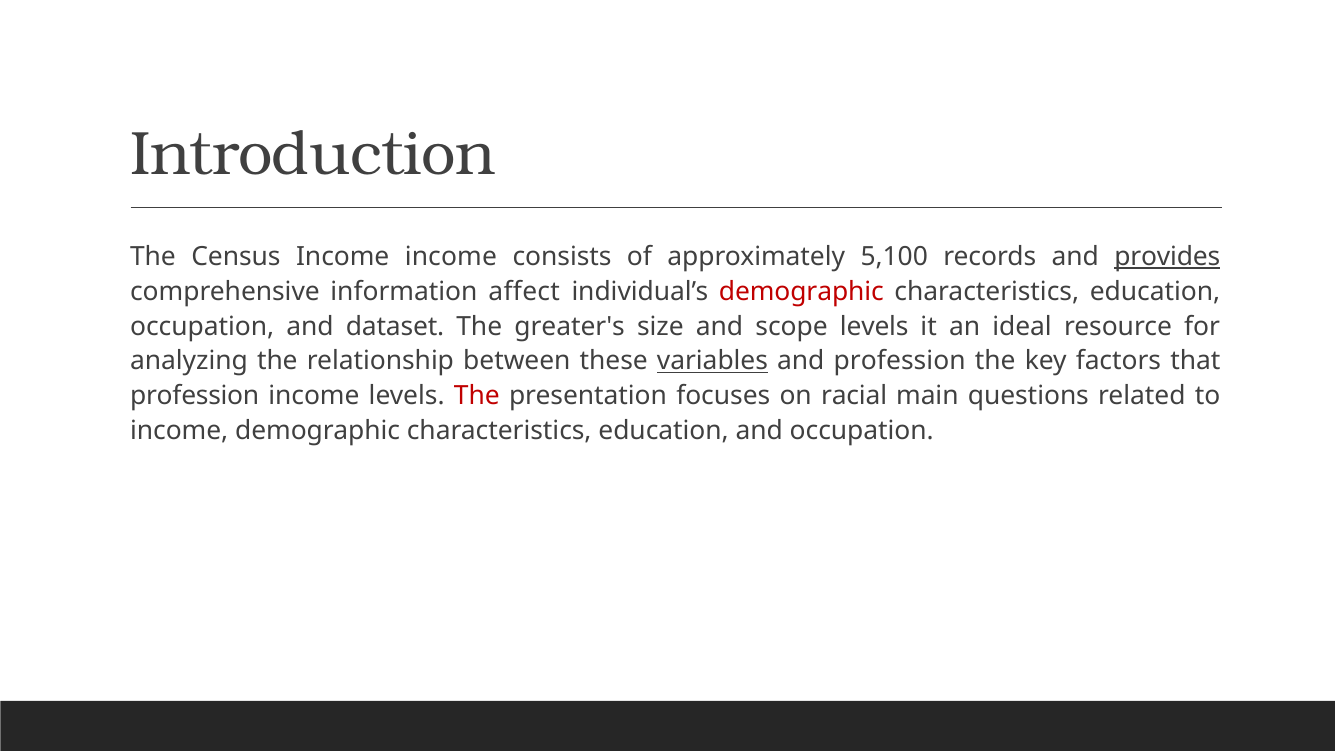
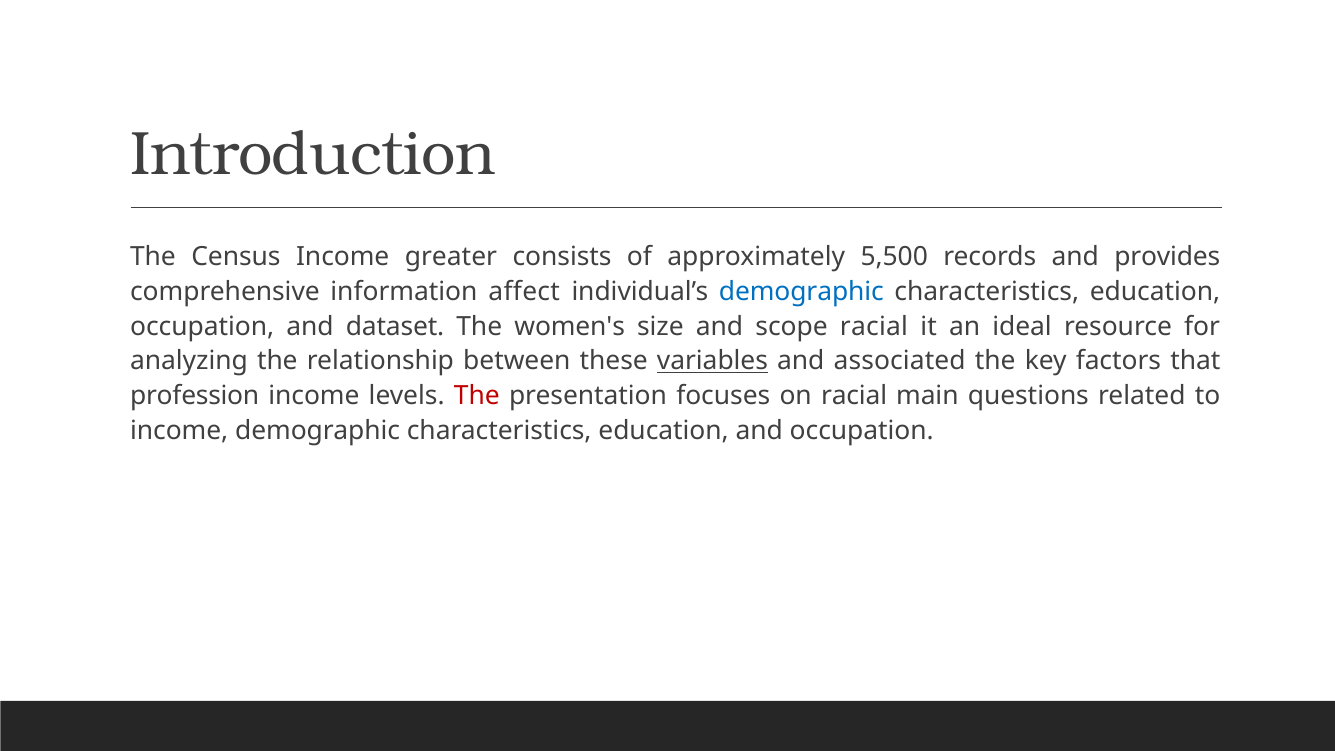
Income income: income -> greater
5,100: 5,100 -> 5,500
provides underline: present -> none
demographic at (801, 292) colour: red -> blue
greater's: greater's -> women's
scope levels: levels -> racial
and profession: profession -> associated
